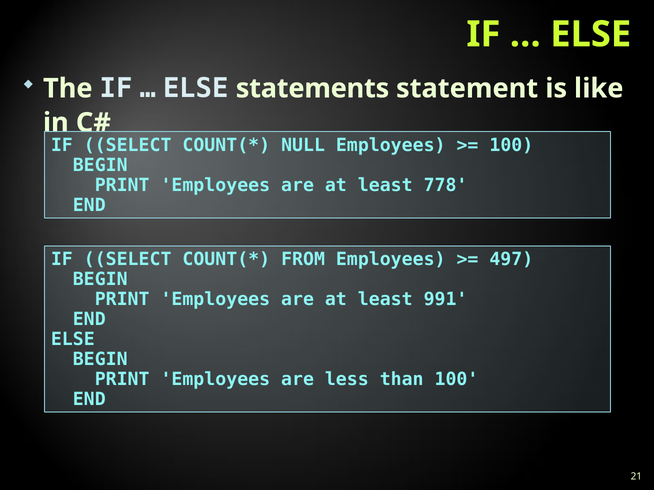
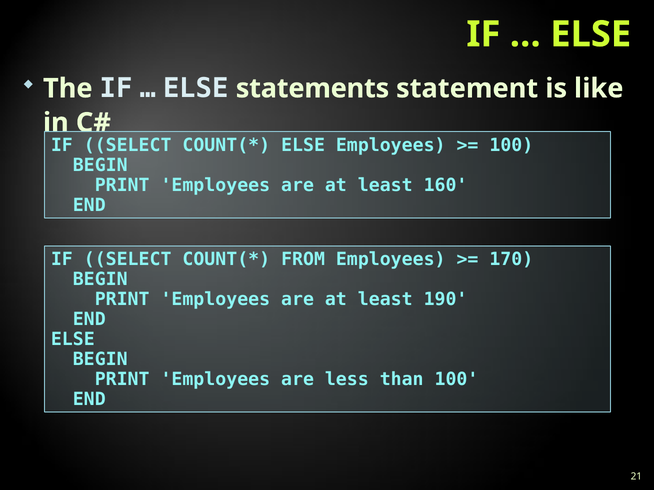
NULL at (303, 145): NULL -> ELSE
778: 778 -> 160
497: 497 -> 170
991: 991 -> 190
